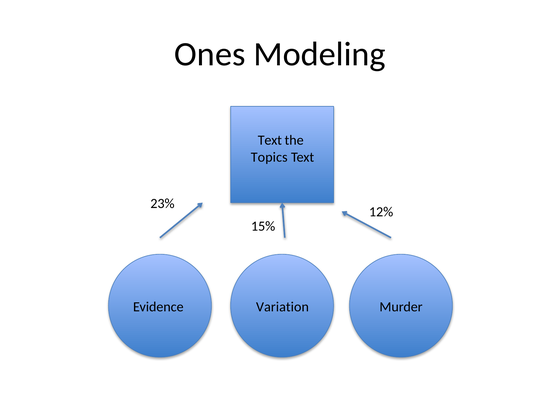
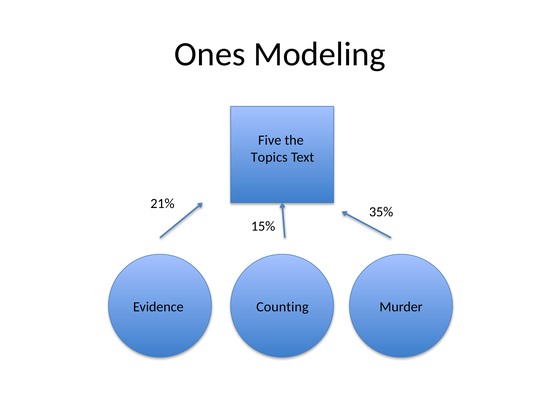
Text at (270, 140): Text -> Five
23%: 23% -> 21%
12%: 12% -> 35%
Variation: Variation -> Counting
